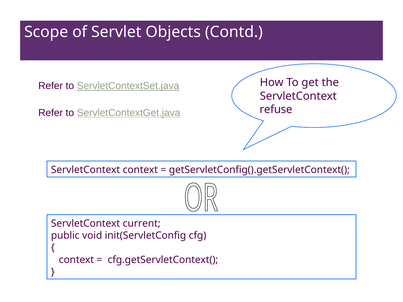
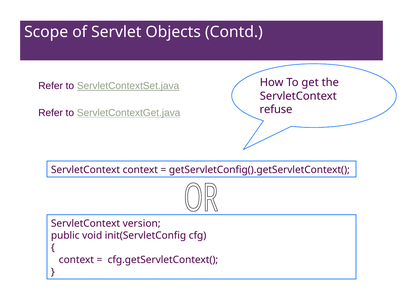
current: current -> version
